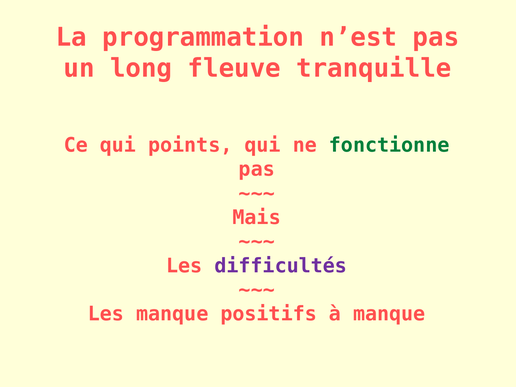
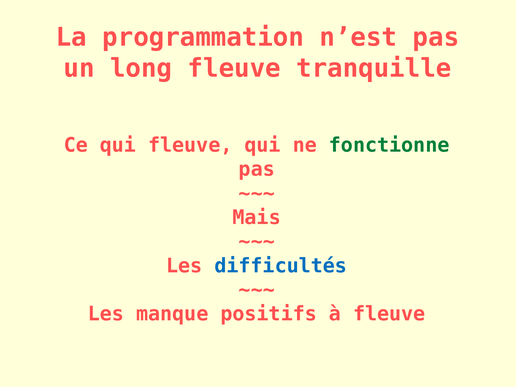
qui points: points -> fleuve
difficultés colour: purple -> blue
à manque: manque -> fleuve
